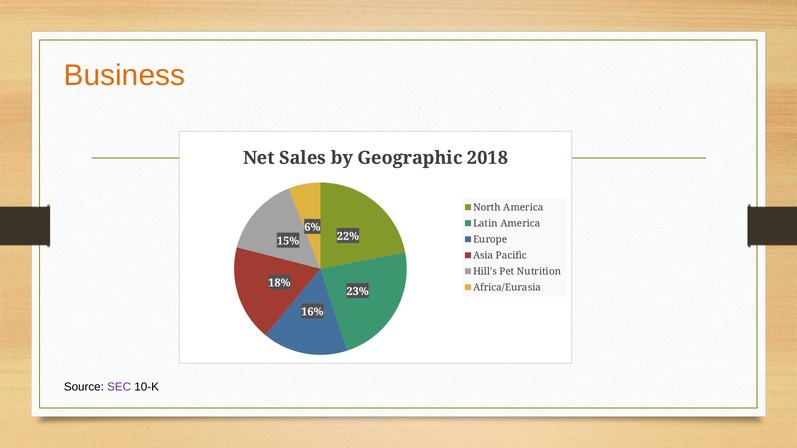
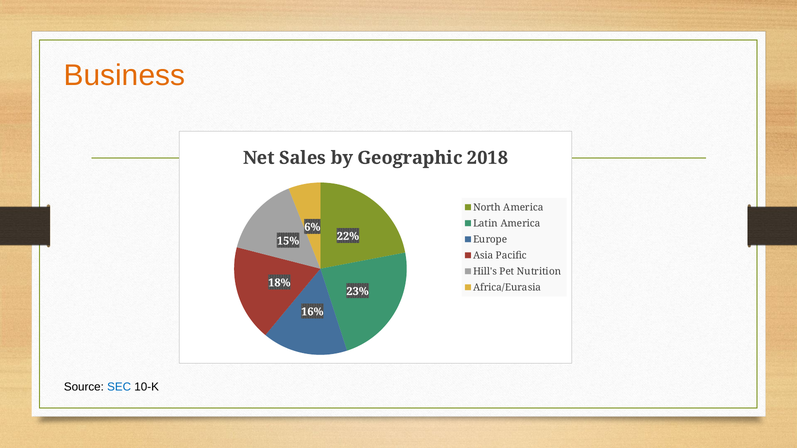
SEC colour: purple -> blue
